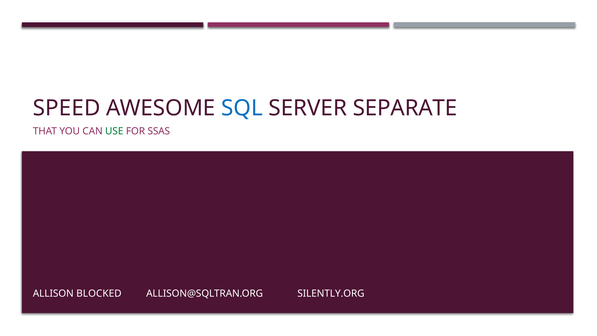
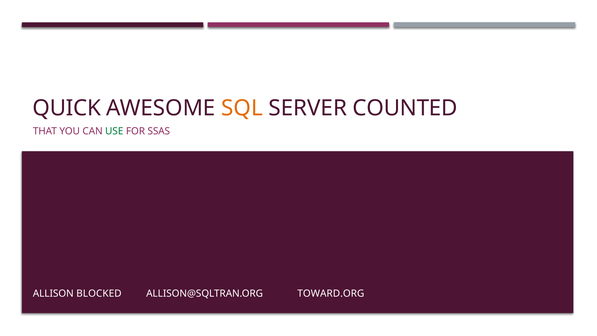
SPEED: SPEED -> QUICK
SQL colour: blue -> orange
SEPARATE: SEPARATE -> COUNTED
SILENTLY.ORG: SILENTLY.ORG -> TOWARD.ORG
